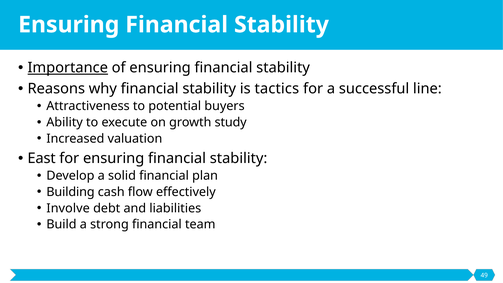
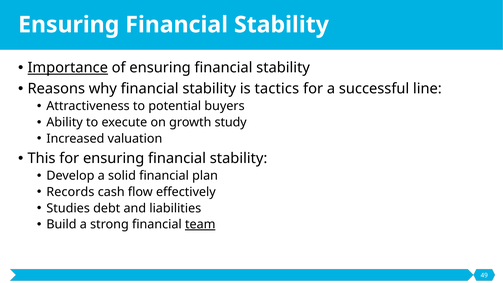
East: East -> This
Building: Building -> Records
Involve: Involve -> Studies
team underline: none -> present
